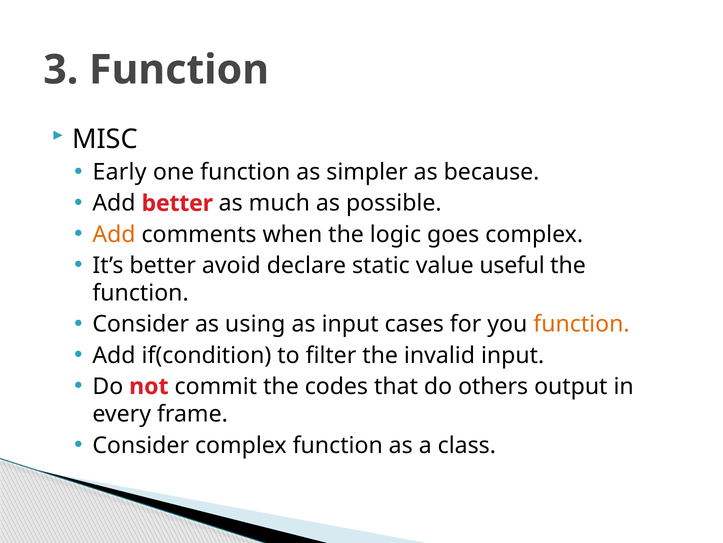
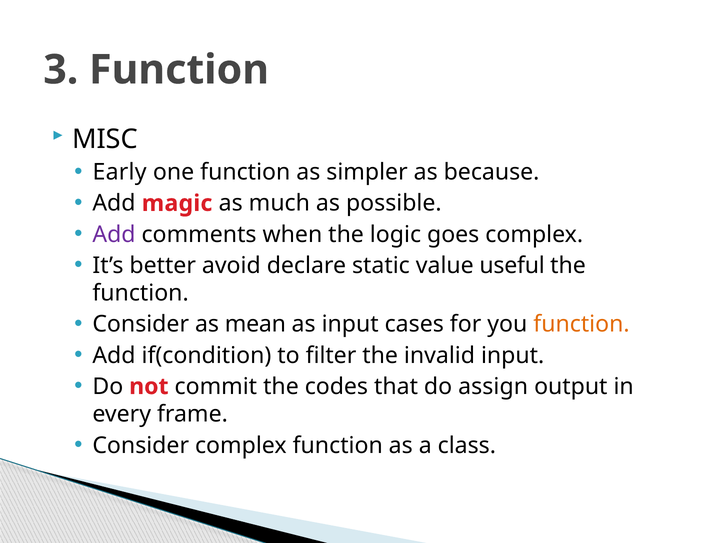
Add better: better -> magic
Add at (114, 234) colour: orange -> purple
using: using -> mean
others: others -> assign
